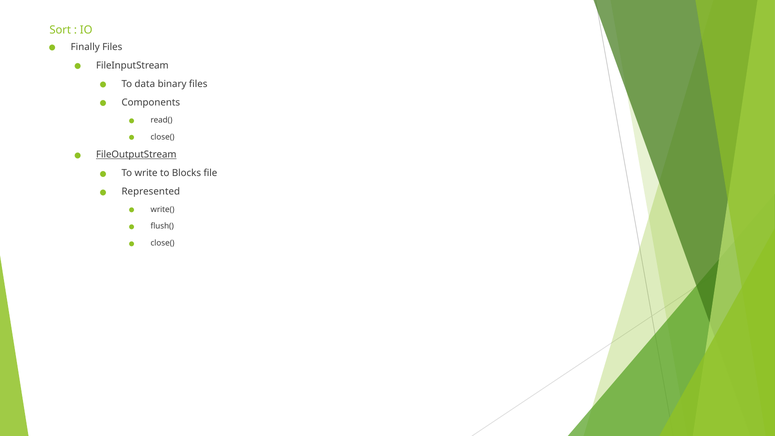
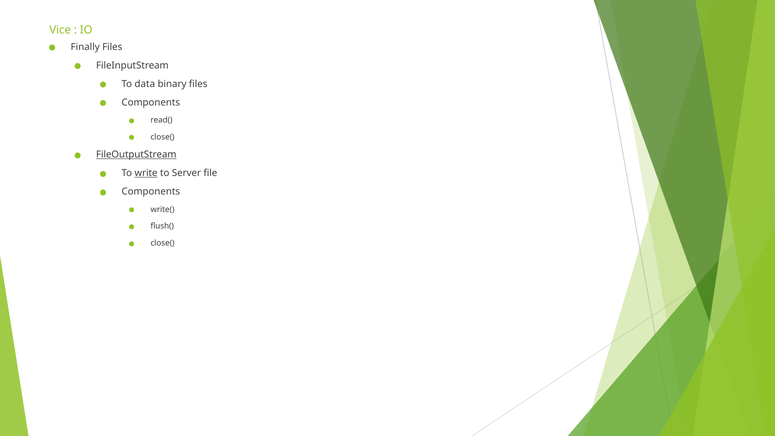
Sort: Sort -> Vice
write underline: none -> present
Blocks: Blocks -> Server
Represented at (151, 192): Represented -> Components
